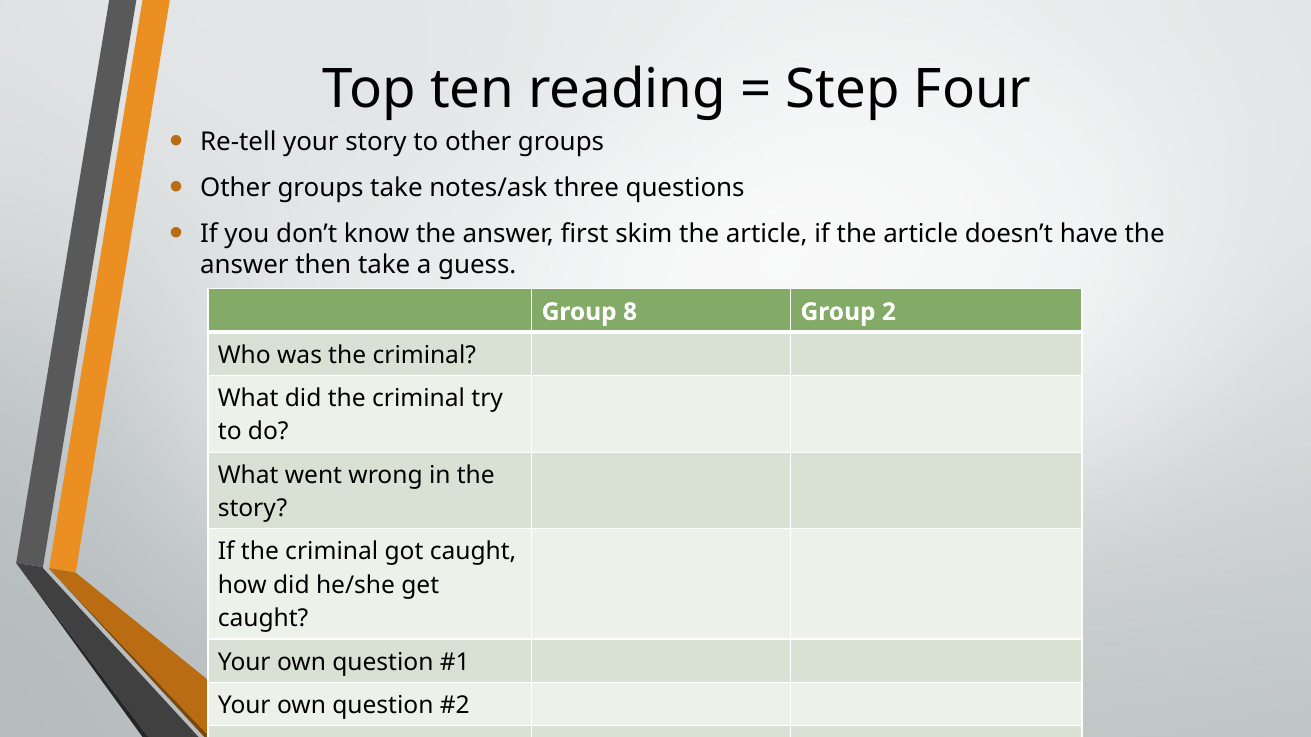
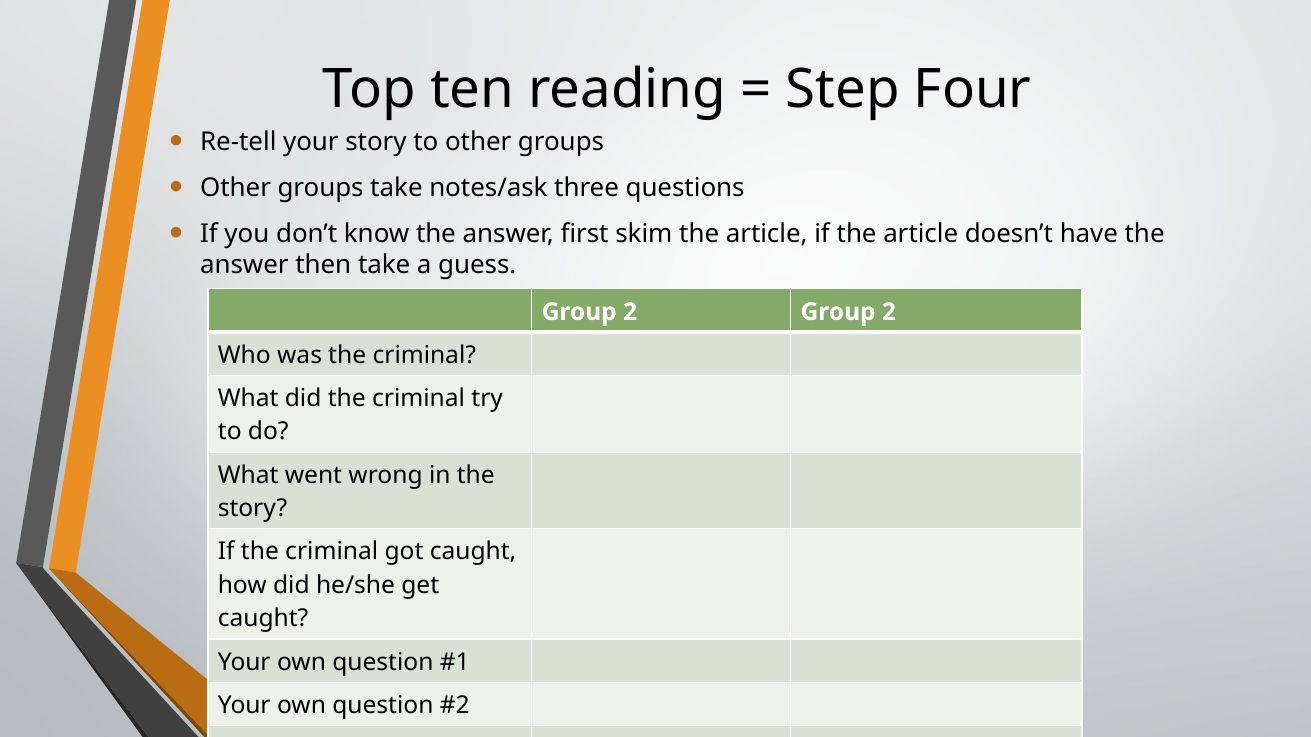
8 at (630, 312): 8 -> 2
